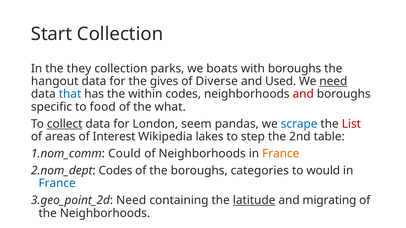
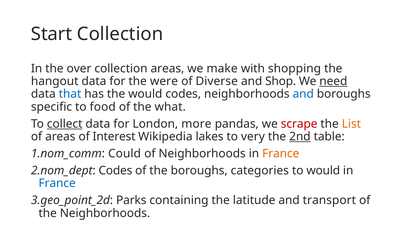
they: they -> over
collection parks: parks -> areas
boats: boats -> make
with boroughs: boroughs -> shopping
gives: gives -> were
Used: Used -> Shop
the within: within -> would
and at (303, 94) colour: red -> blue
seem: seem -> more
scrape colour: blue -> red
List colour: red -> orange
step: step -> very
2nd underline: none -> present
Need at (131, 201): Need -> Parks
latitude underline: present -> none
migrating: migrating -> transport
